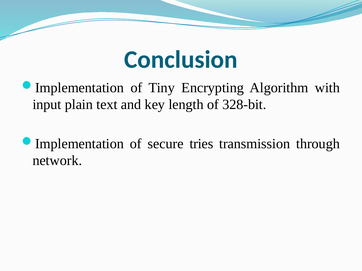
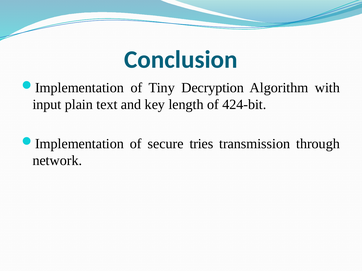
Encrypting: Encrypting -> Decryption
328-bit: 328-bit -> 424-bit
